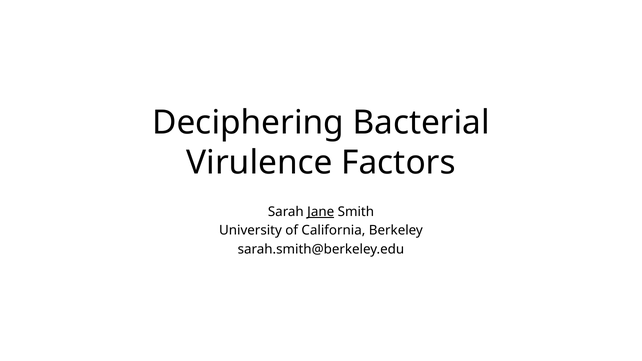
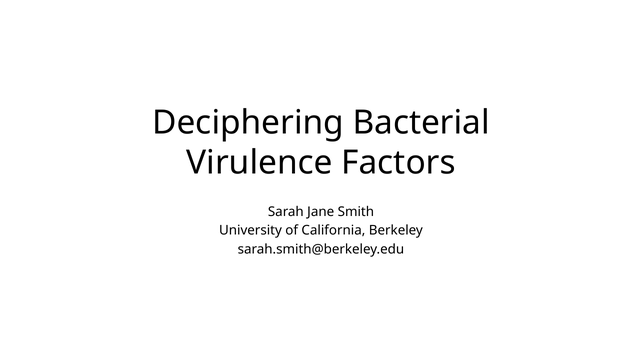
Jane underline: present -> none
